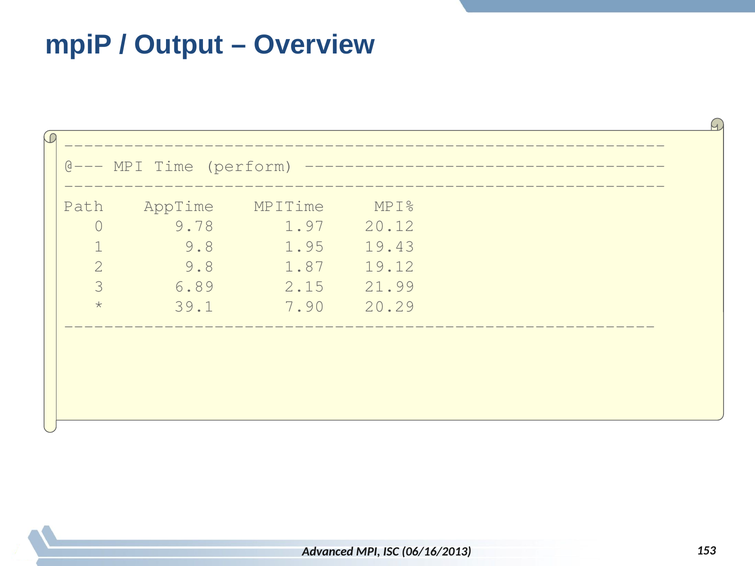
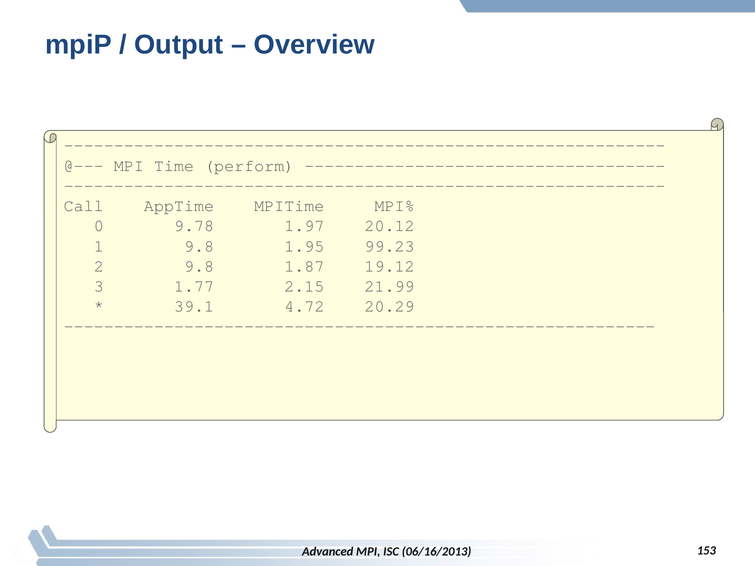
Path: Path -> Call
19.43: 19.43 -> 99.23
6.89: 6.89 -> 1.77
7.90: 7.90 -> 4.72
